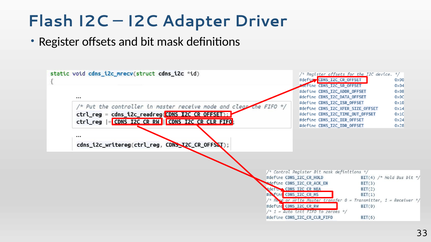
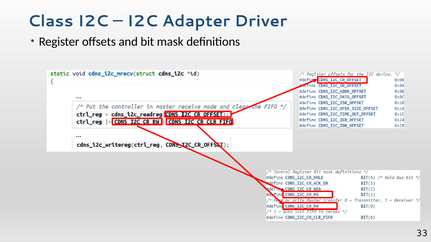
Flash: Flash -> Class
